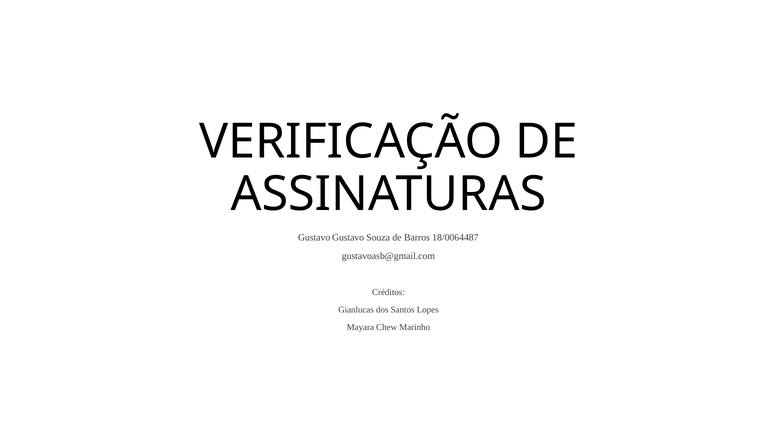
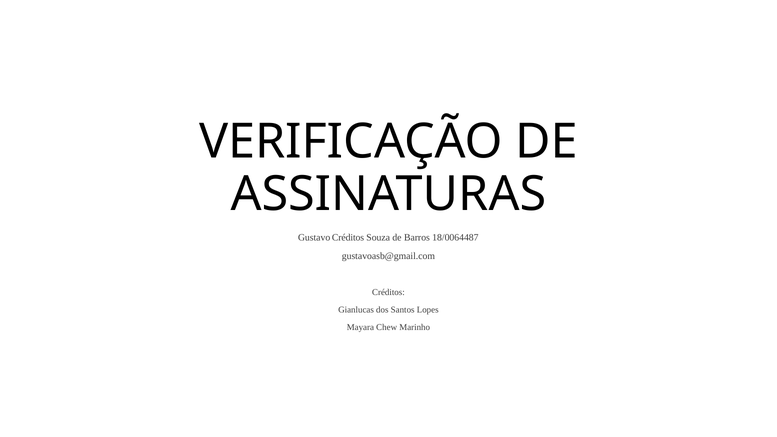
Gustavo Gustavo: Gustavo -> Créditos
